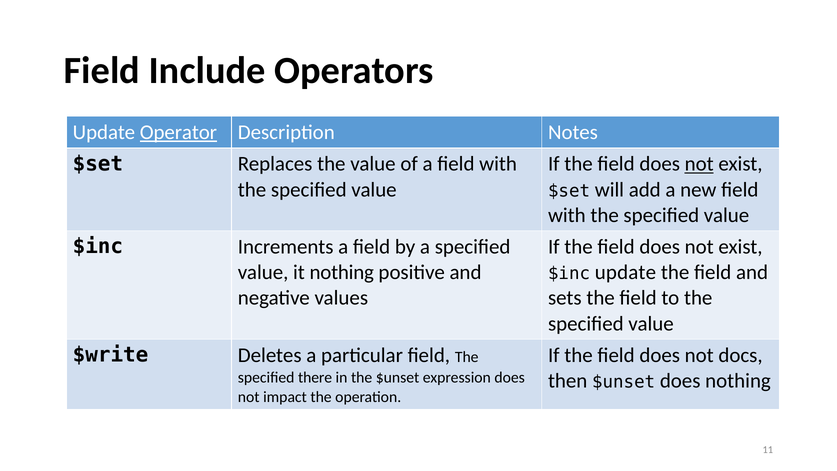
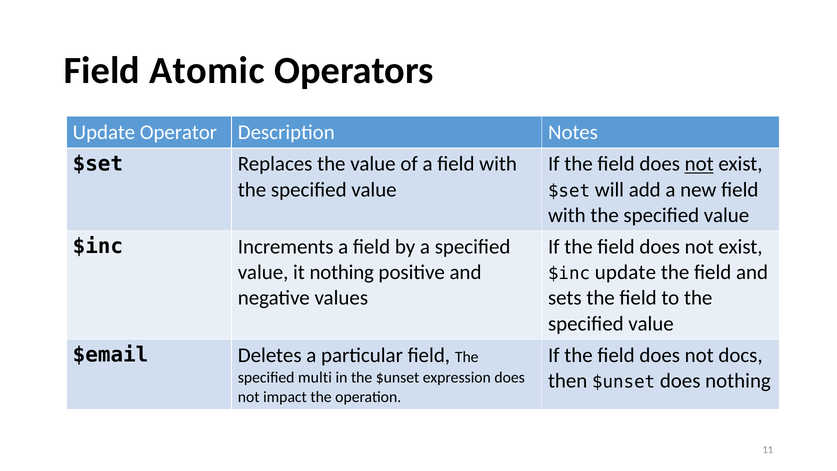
Include: Include -> Atomic
Operator underline: present -> none
$write: $write -> $email
there: there -> multi
